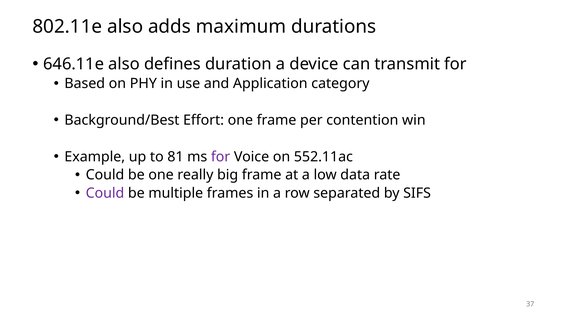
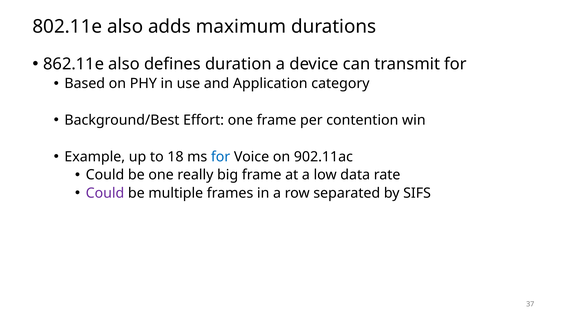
646.11e: 646.11e -> 862.11e
81: 81 -> 18
for at (221, 157) colour: purple -> blue
552.11ac: 552.11ac -> 902.11ac
